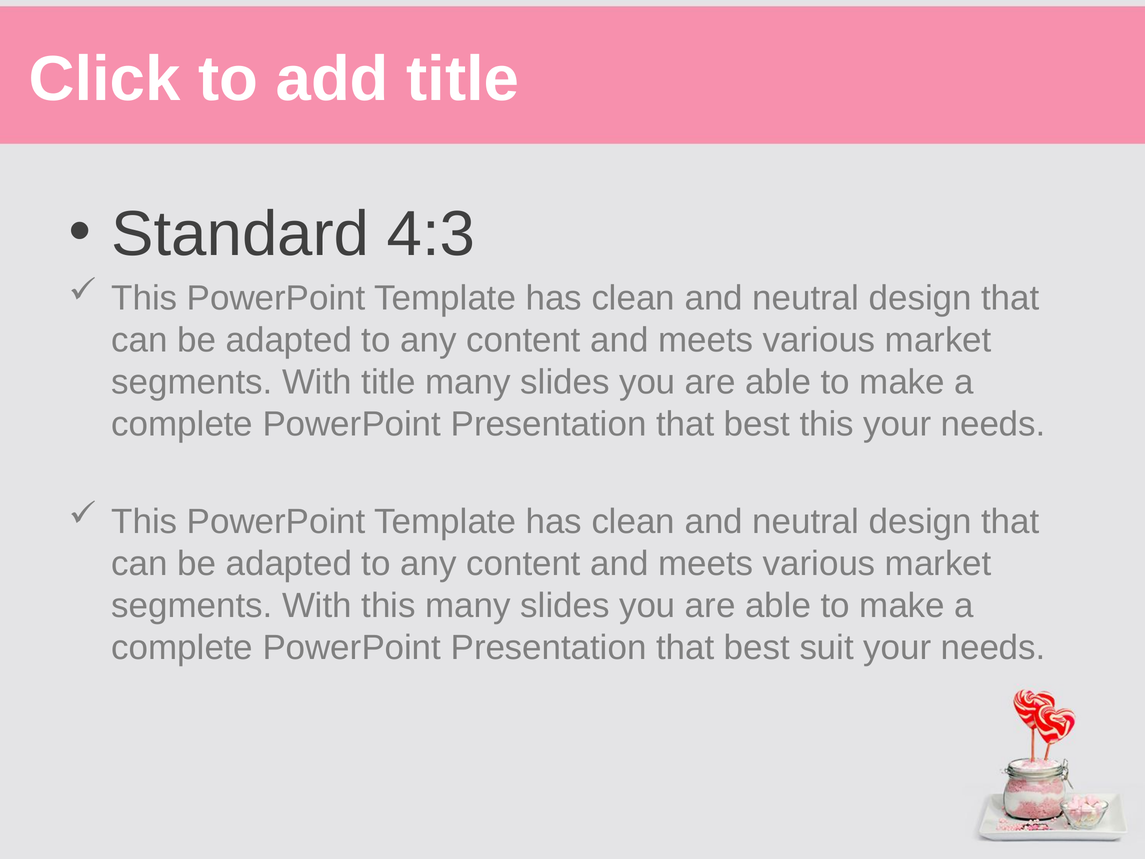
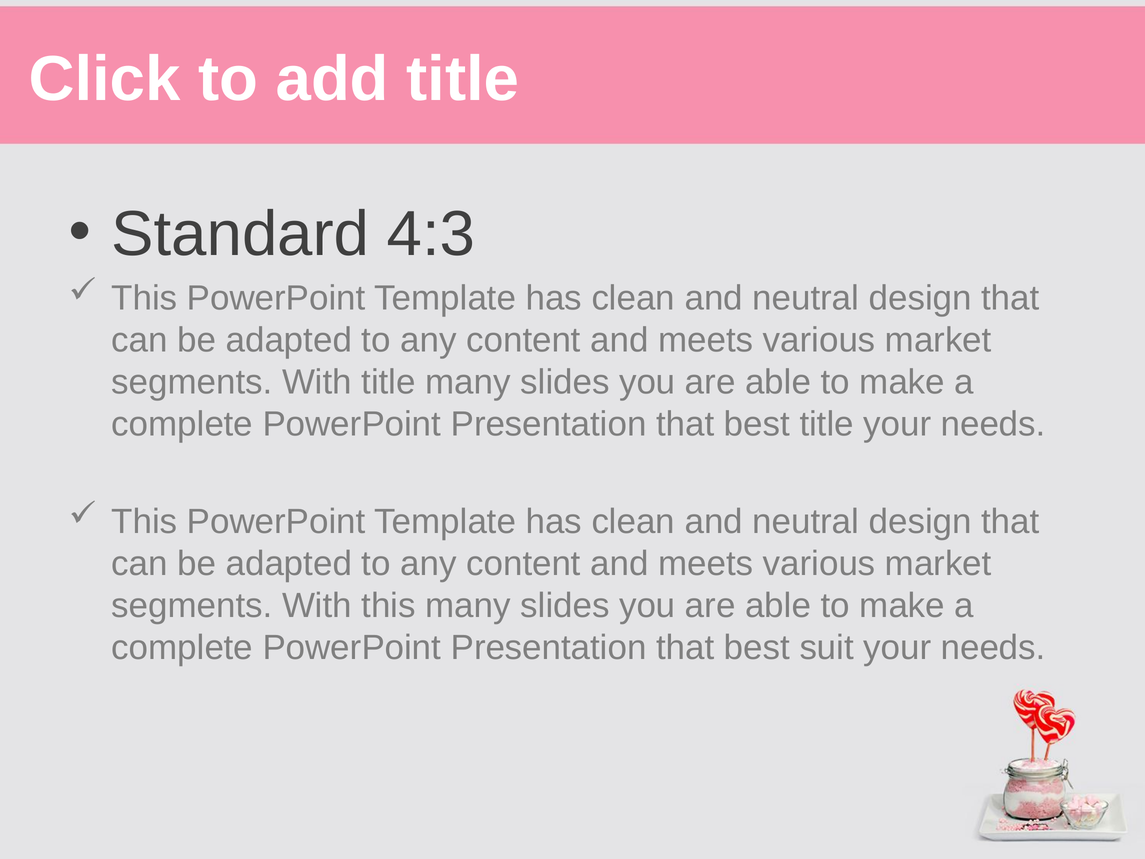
best this: this -> title
